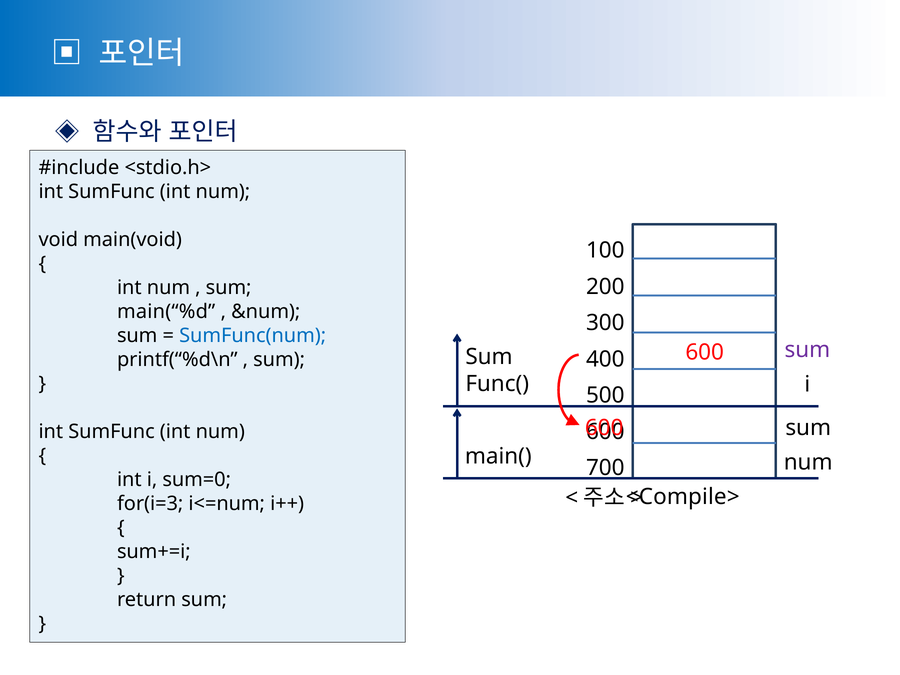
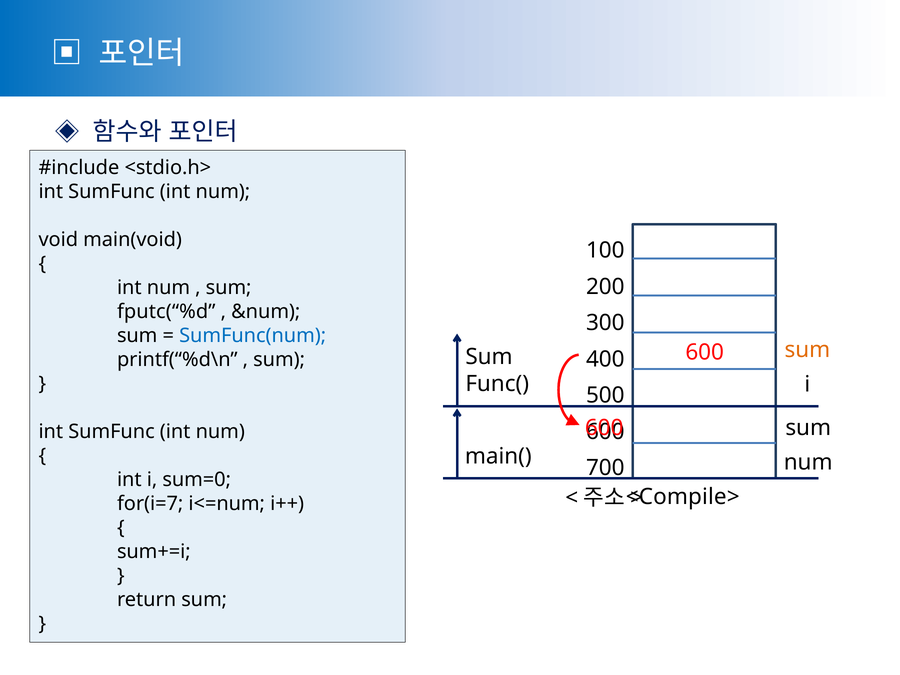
main(“%d: main(“%d -> fputc(“%d
sum at (807, 350) colour: purple -> orange
for(i=3: for(i=3 -> for(i=7
